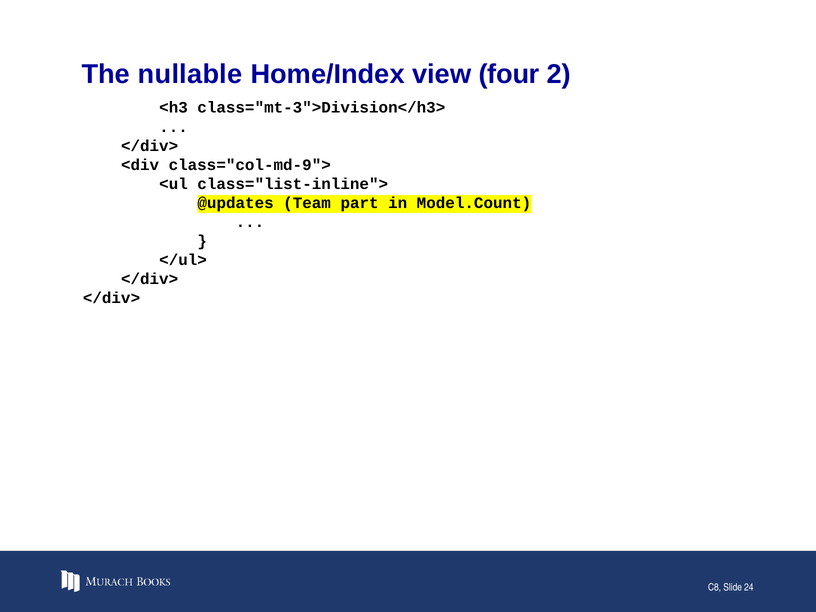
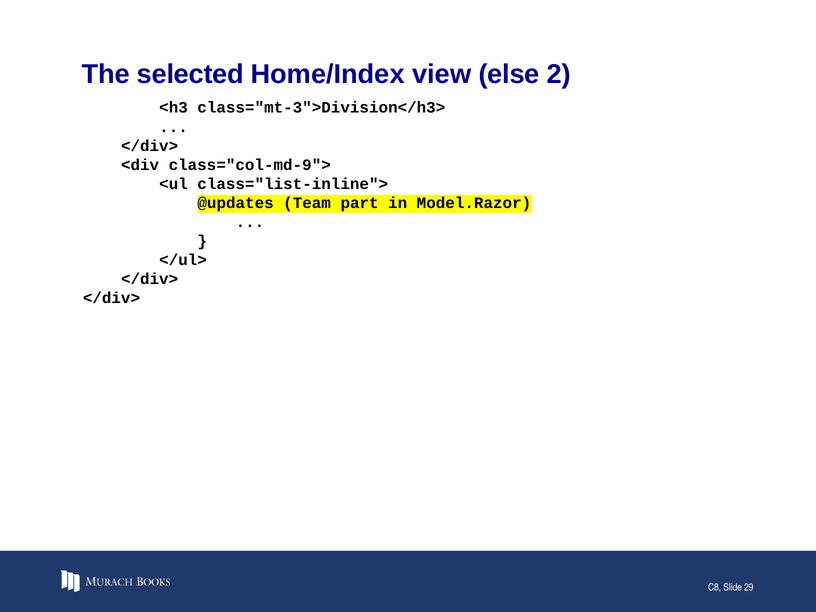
nullable: nullable -> selected
four: four -> else
Model.Count: Model.Count -> Model.Razor
24: 24 -> 29
